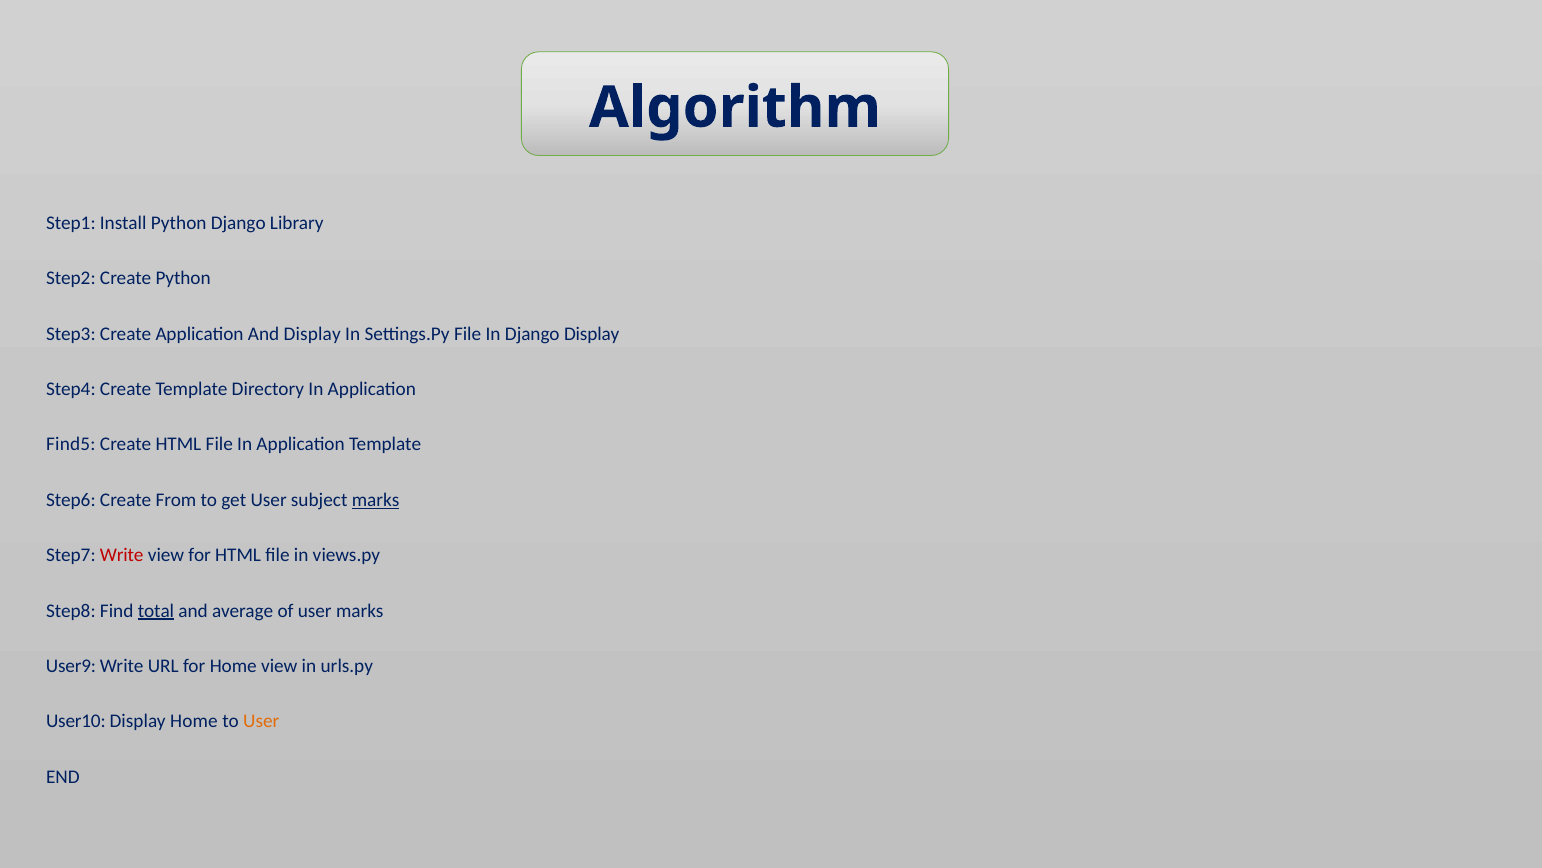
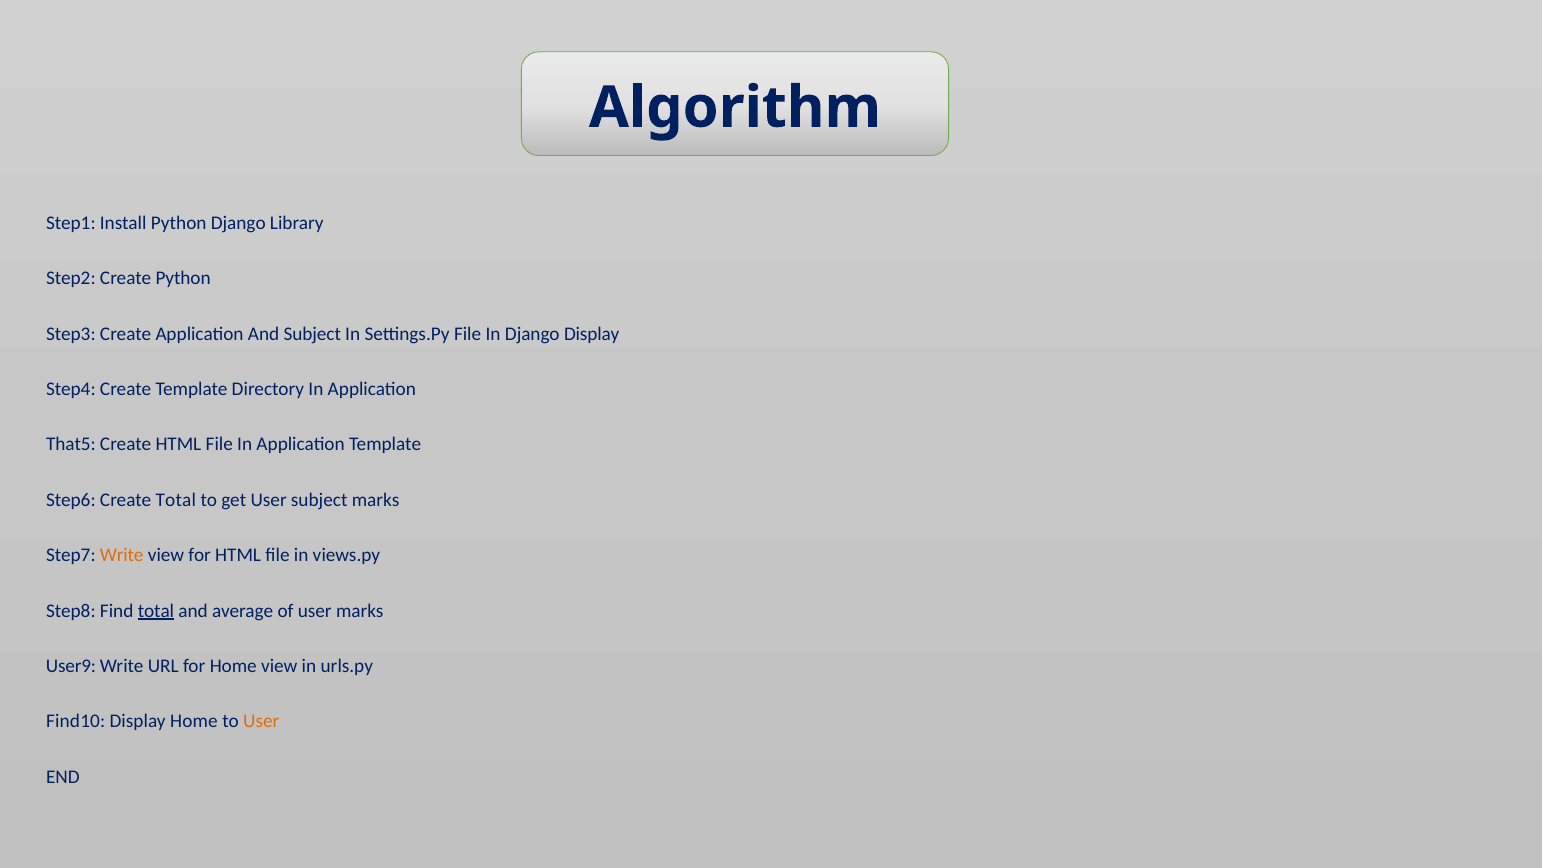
And Display: Display -> Subject
Find5: Find5 -> That5
Create From: From -> Total
marks at (376, 500) underline: present -> none
Write at (122, 555) colour: red -> orange
User10: User10 -> Find10
